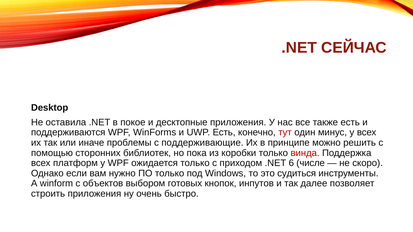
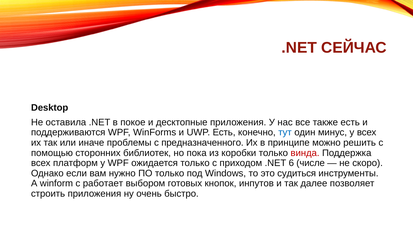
тут colour: red -> blue
поддерживающие: поддерживающие -> предназначенного
объектов: объектов -> работает
